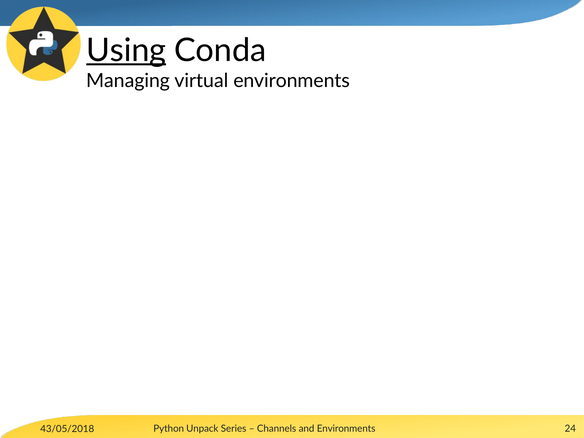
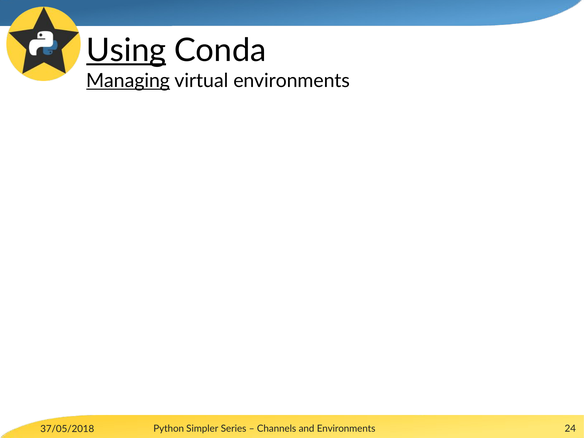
Managing underline: none -> present
43/05/2018: 43/05/2018 -> 37/05/2018
Unpack: Unpack -> Simpler
